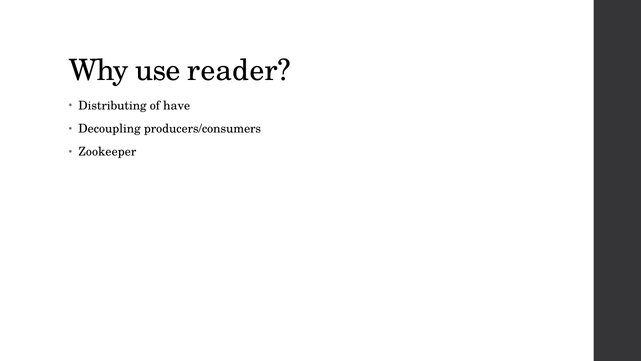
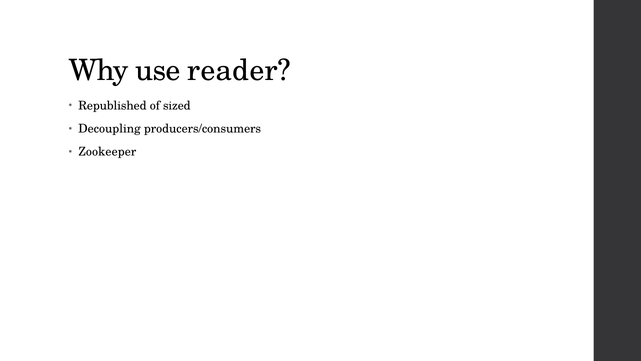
Distributing: Distributing -> Republished
have: have -> sized
